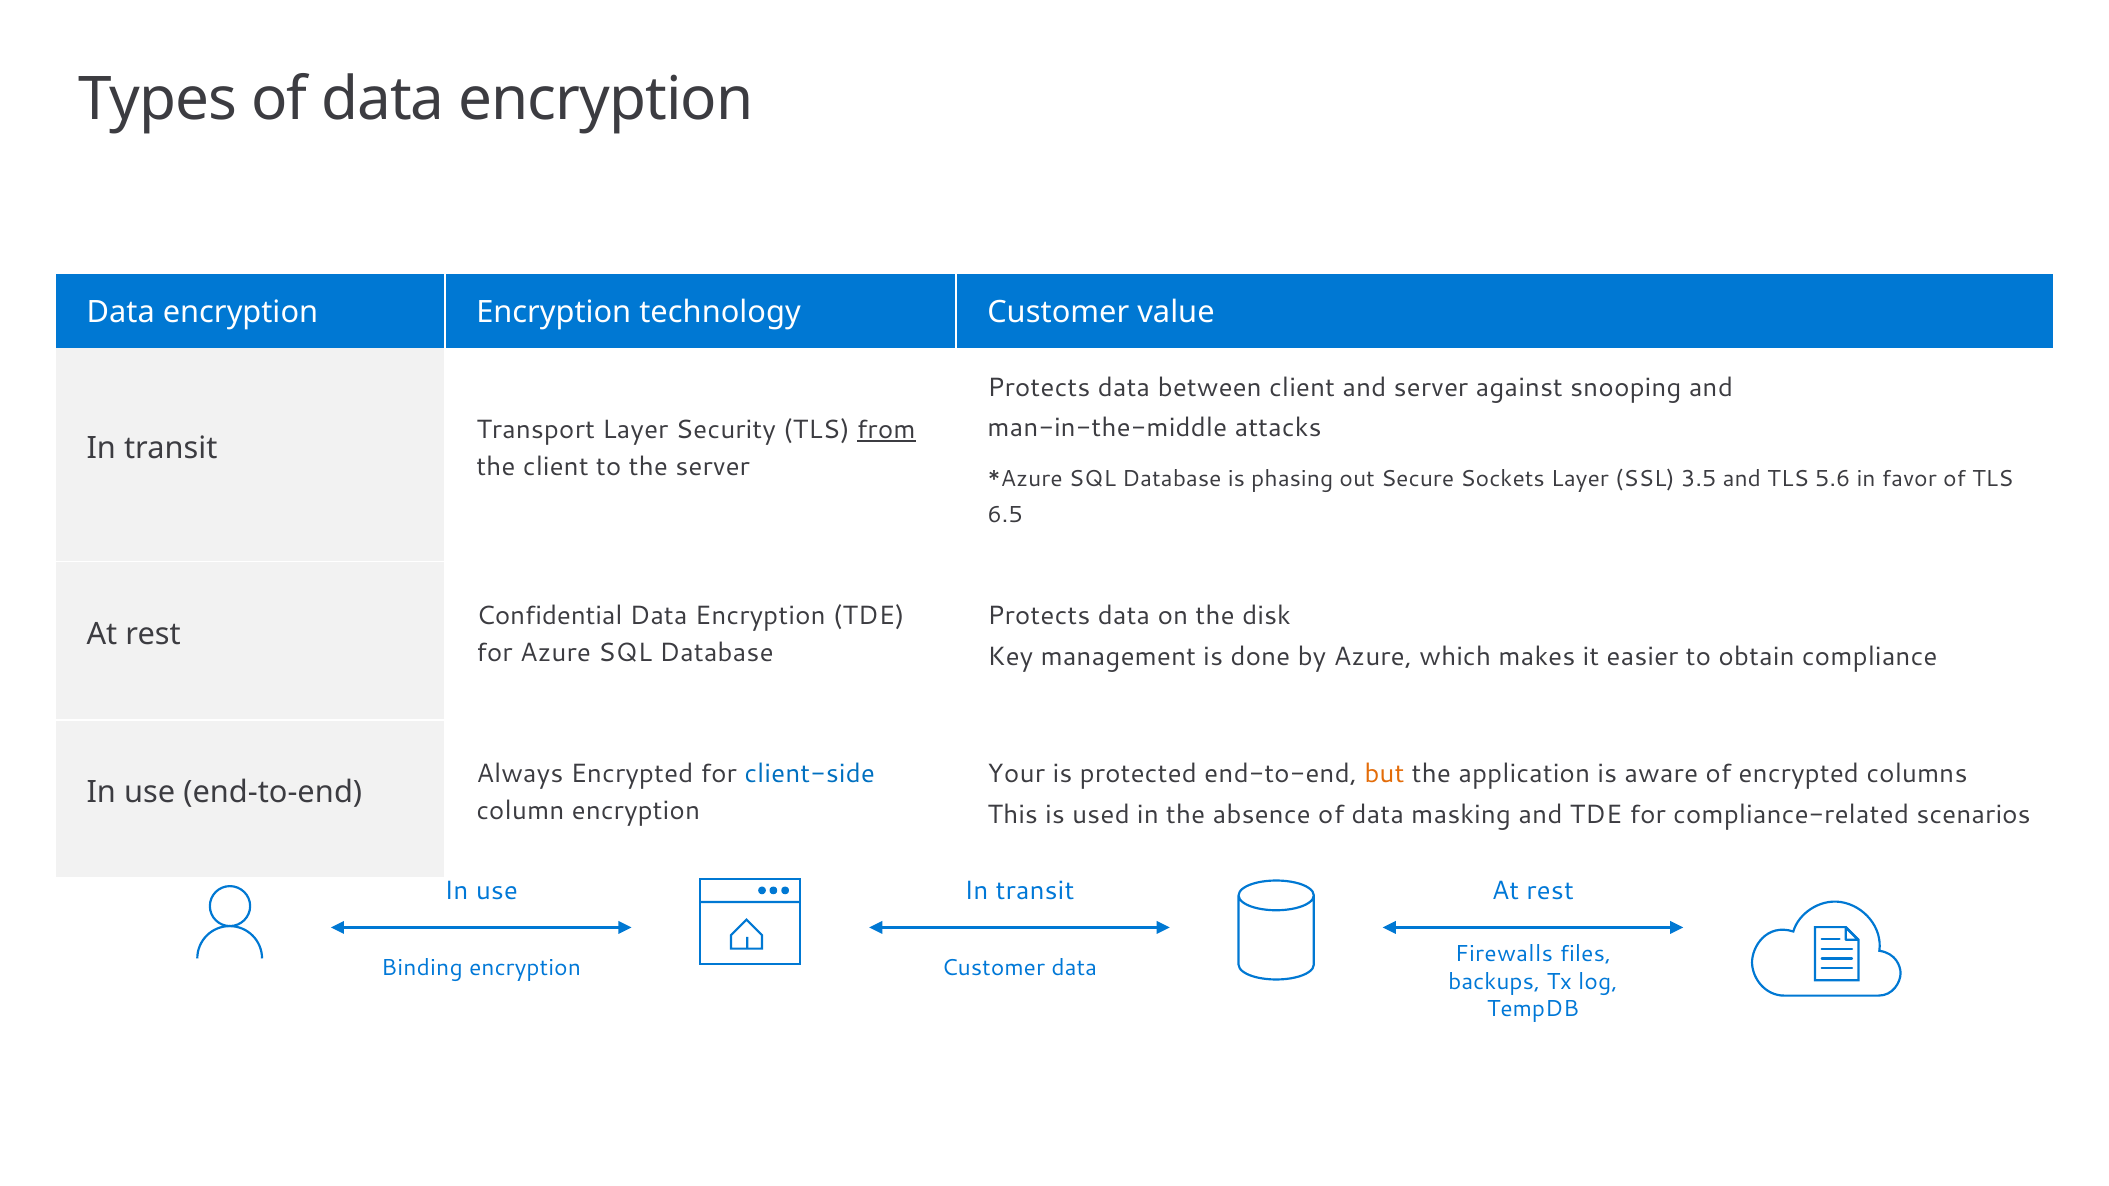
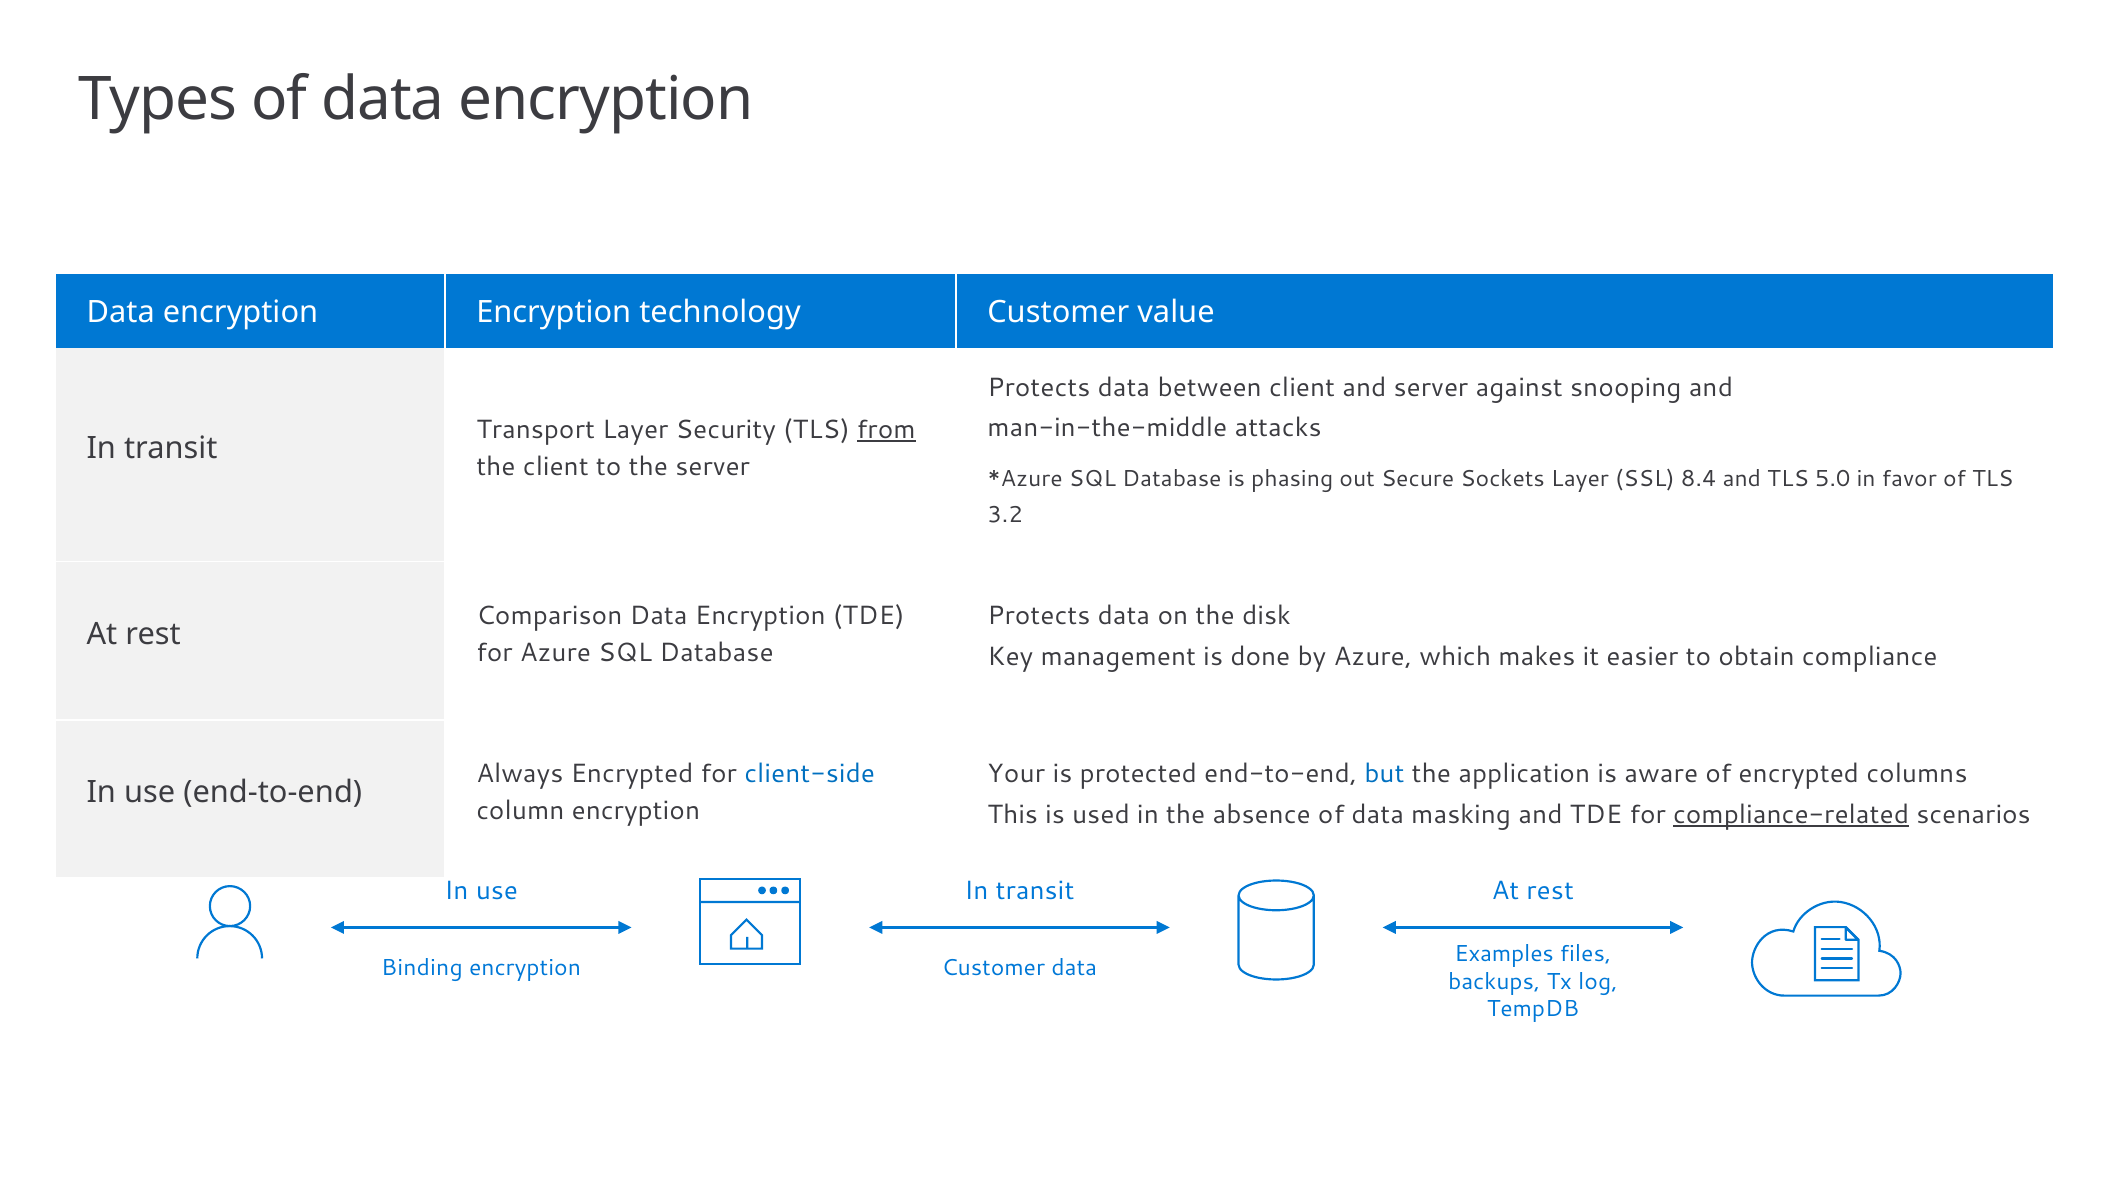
3.5: 3.5 -> 8.4
5.6: 5.6 -> 5.0
6.5: 6.5 -> 3.2
Confidential: Confidential -> Comparison
but colour: orange -> blue
compliance-related underline: none -> present
Firewalls: Firewalls -> Examples
